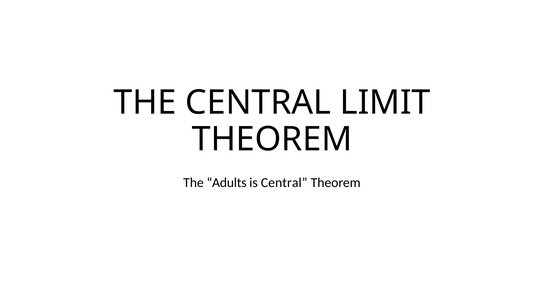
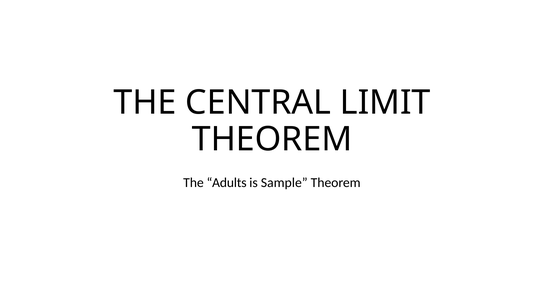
is Central: Central -> Sample
